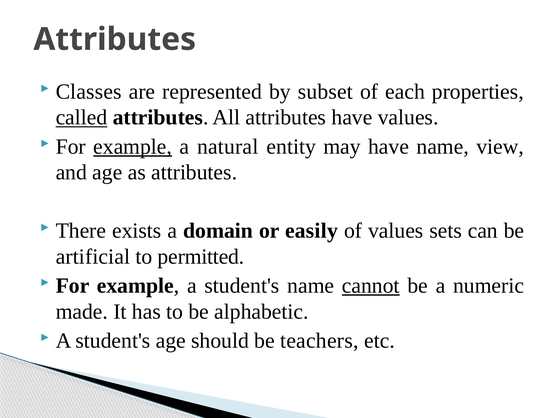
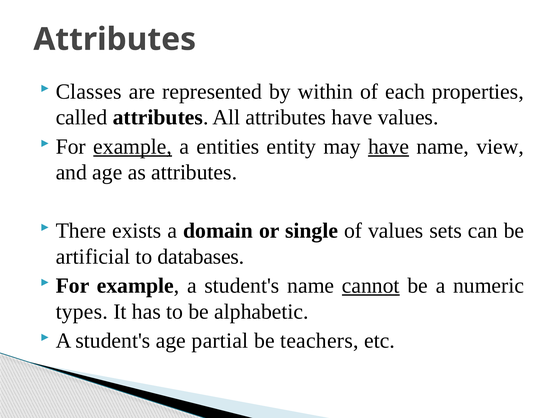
subset: subset -> within
called underline: present -> none
natural: natural -> entities
have at (389, 147) underline: none -> present
easily: easily -> single
permitted: permitted -> databases
made: made -> types
should: should -> partial
